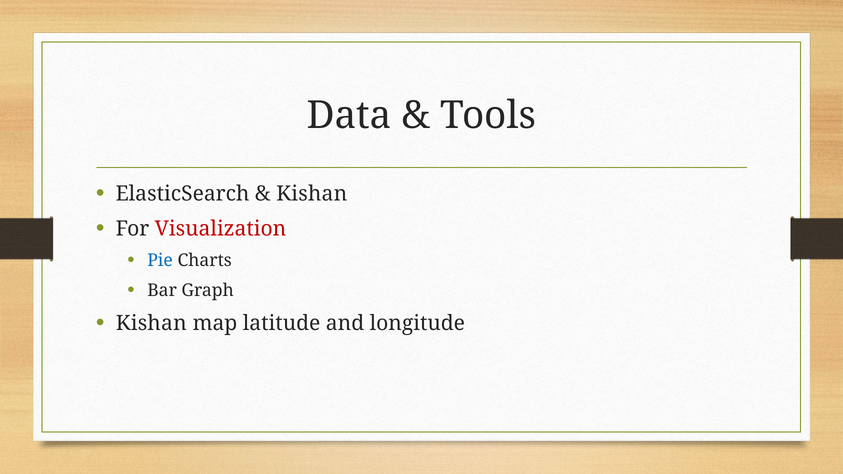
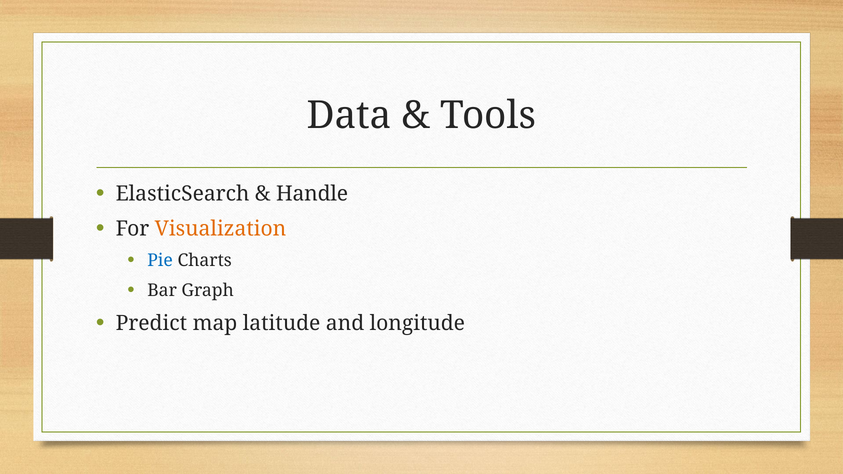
Kishan at (312, 194): Kishan -> Handle
Visualization colour: red -> orange
Kishan at (151, 323): Kishan -> Predict
